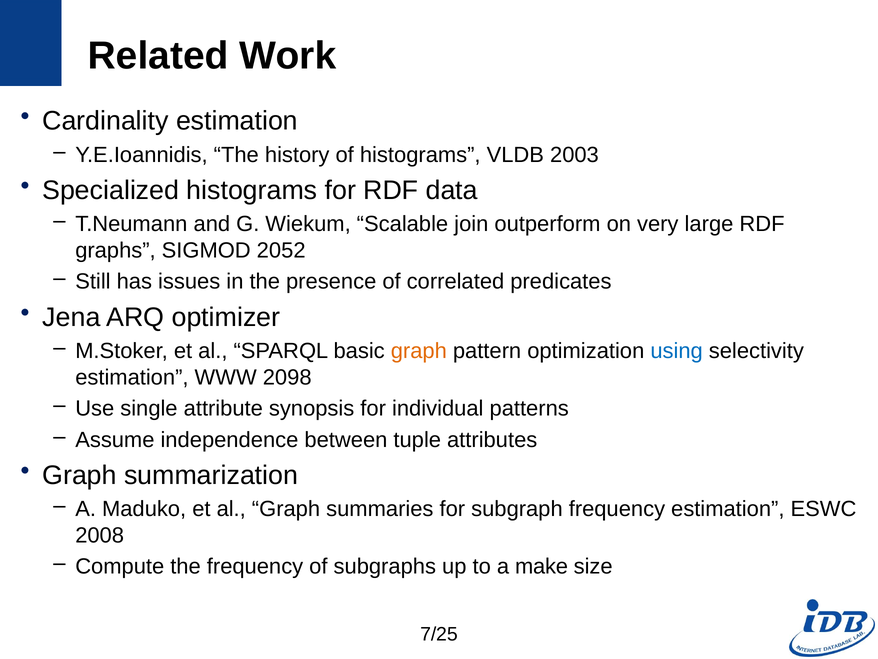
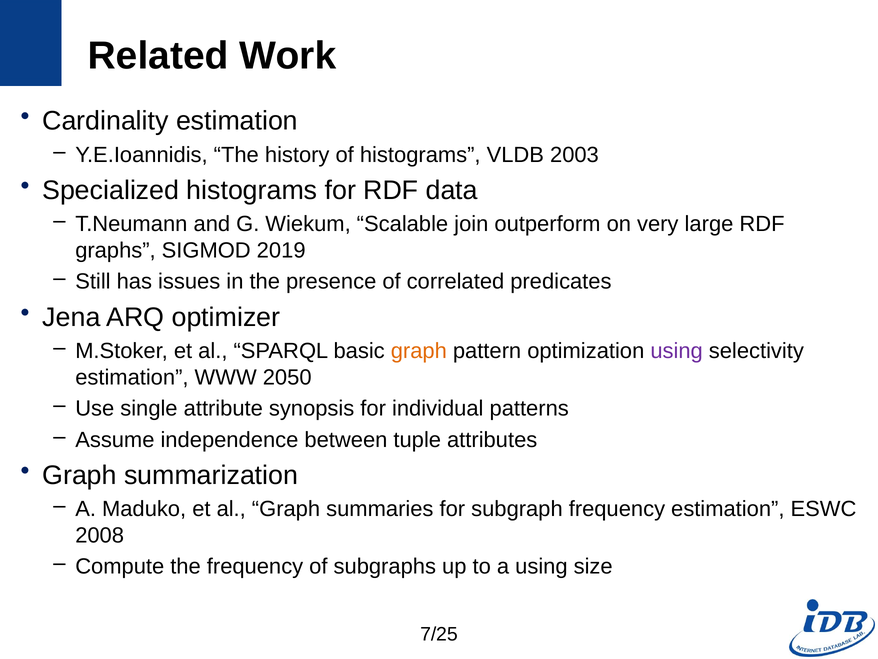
2052: 2052 -> 2019
using at (677, 351) colour: blue -> purple
2098: 2098 -> 2050
a make: make -> using
